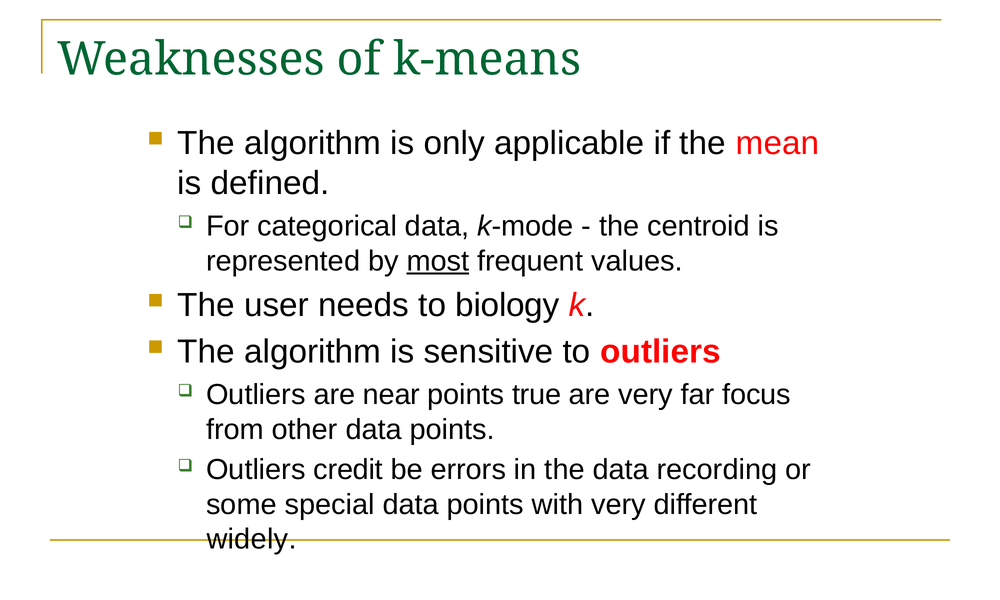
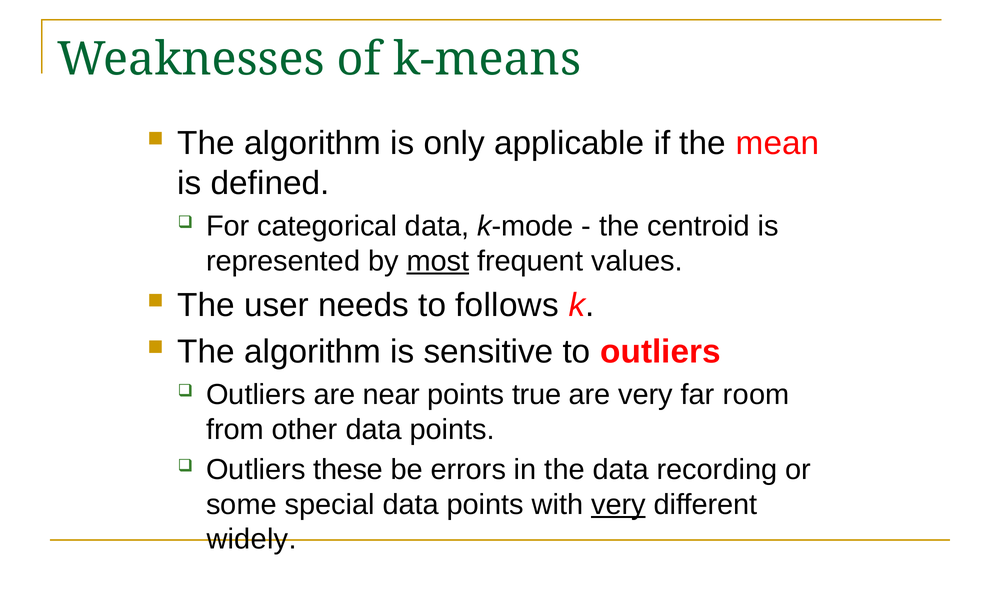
biology: biology -> follows
focus: focus -> room
credit: credit -> these
very at (618, 505) underline: none -> present
